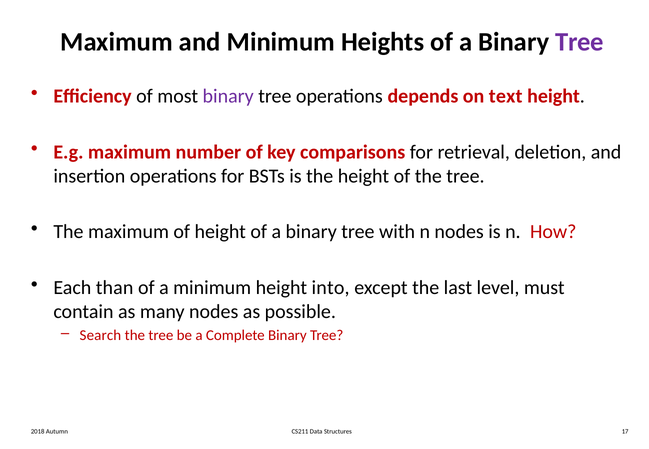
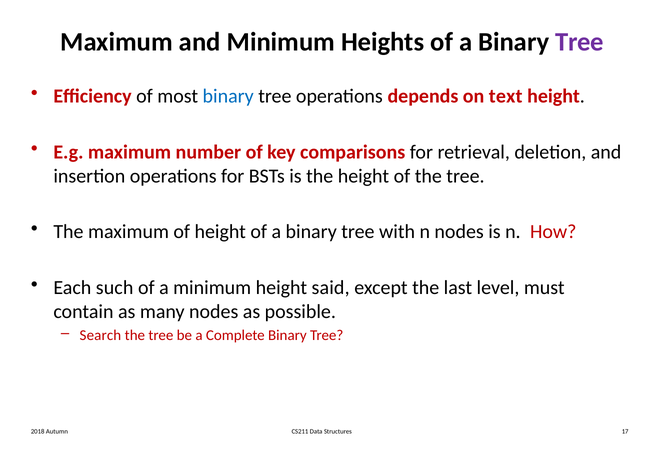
binary at (228, 96) colour: purple -> blue
than: than -> such
into: into -> said
